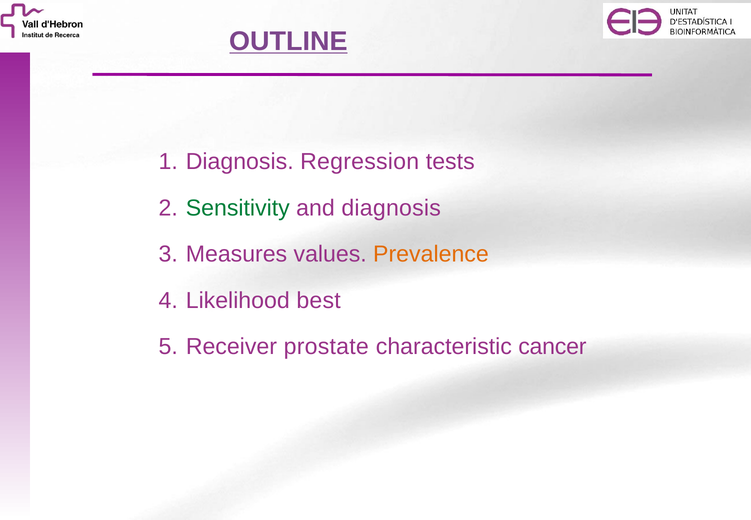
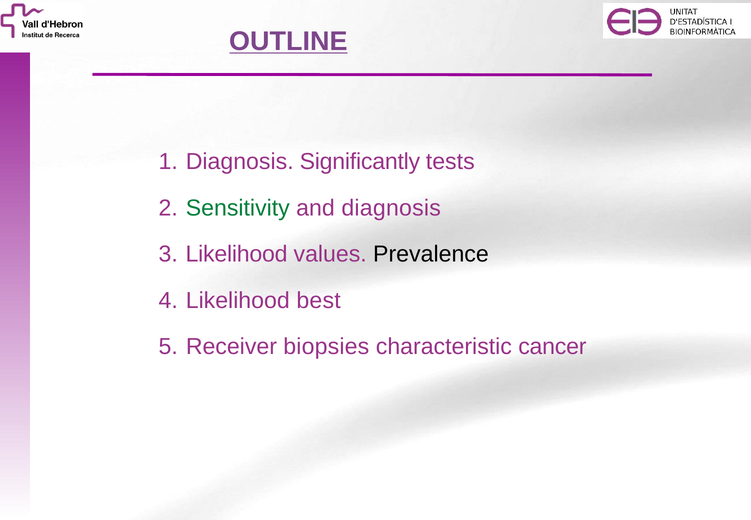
Regression: Regression -> Significantly
Measures at (236, 254): Measures -> Likelihood
Prevalence colour: orange -> black
prostate: prostate -> biopsies
